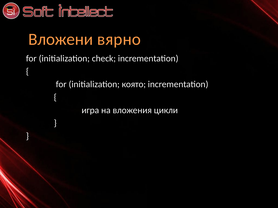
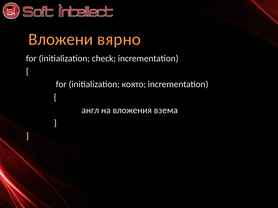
игра: игра -> англ
цикли: цикли -> взема
